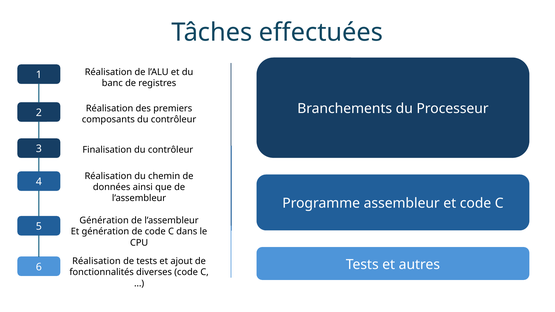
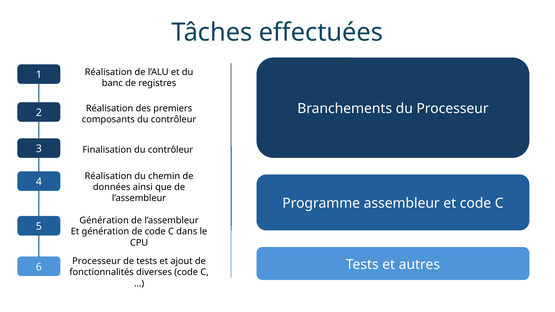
Réalisation at (96, 261): Réalisation -> Processeur
